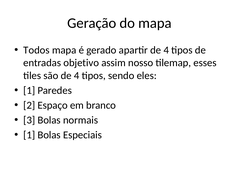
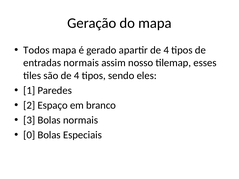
entradas objetivo: objetivo -> normais
1 at (29, 135): 1 -> 0
